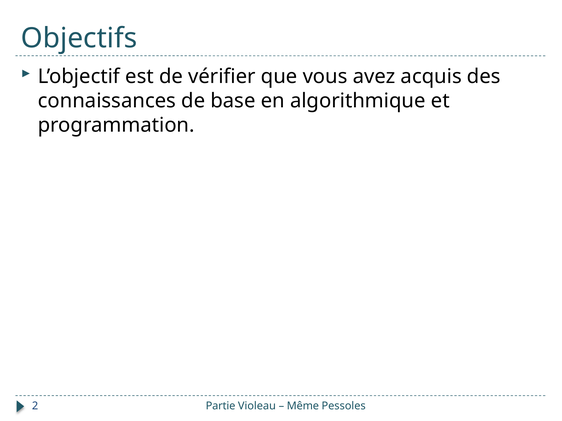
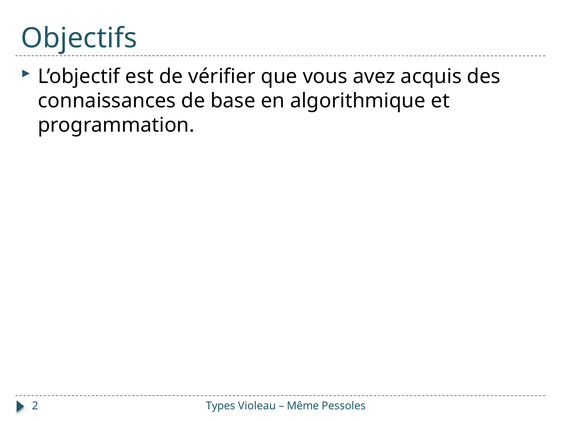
Partie: Partie -> Types
